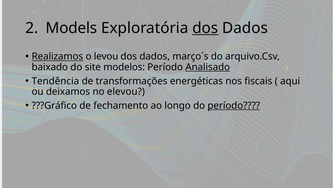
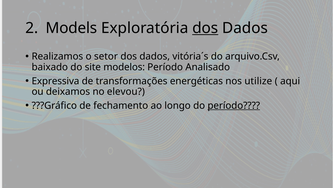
Realizamos underline: present -> none
levou: levou -> setor
março´s: março´s -> vitória´s
Analisado underline: present -> none
Tendência: Tendência -> Expressiva
fiscais: fiscais -> utilize
